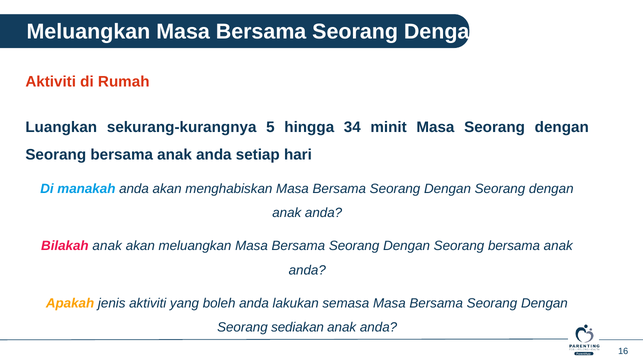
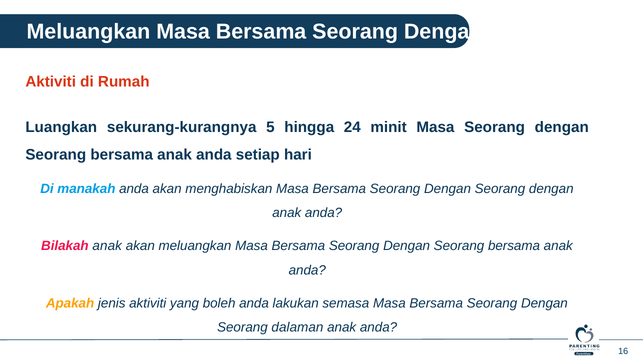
34: 34 -> 24
sediakan: sediakan -> dalaman
